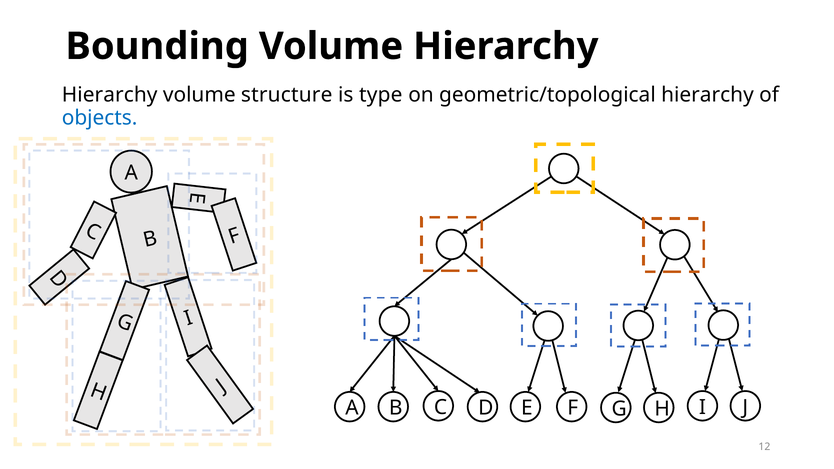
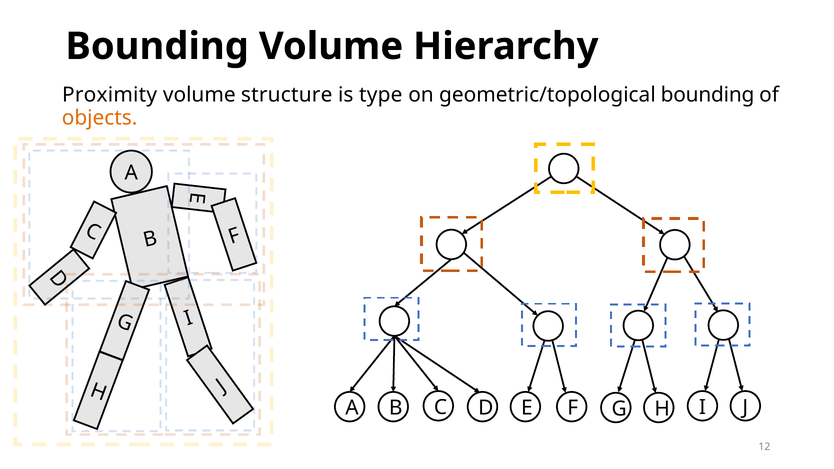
Hierarchy at (110, 95): Hierarchy -> Proximity
geometric/topological hierarchy: hierarchy -> bounding
objects colour: blue -> orange
